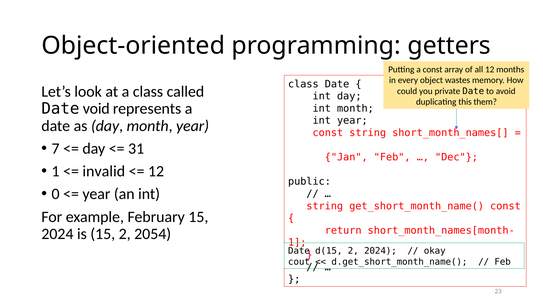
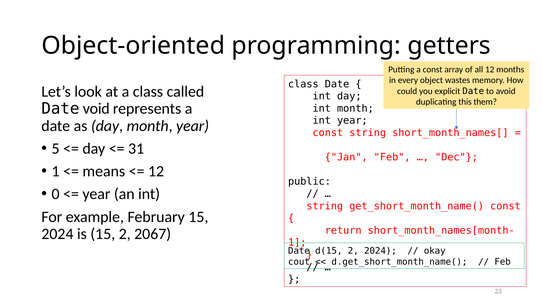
private: private -> explicit
7: 7 -> 5
invalid: invalid -> means
2054: 2054 -> 2067
